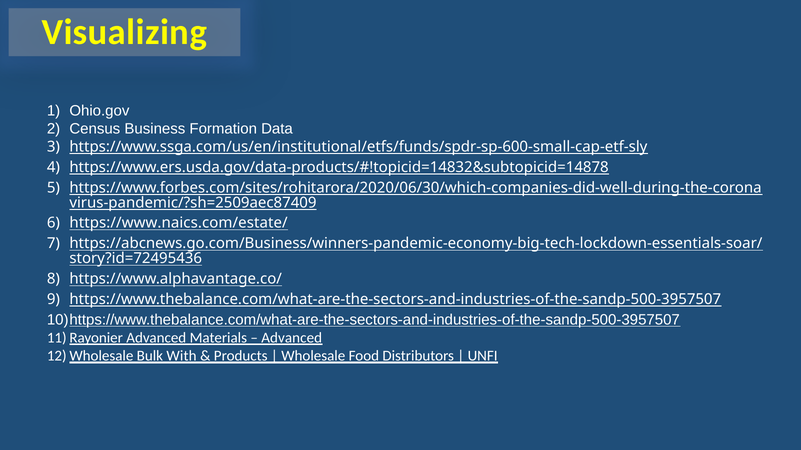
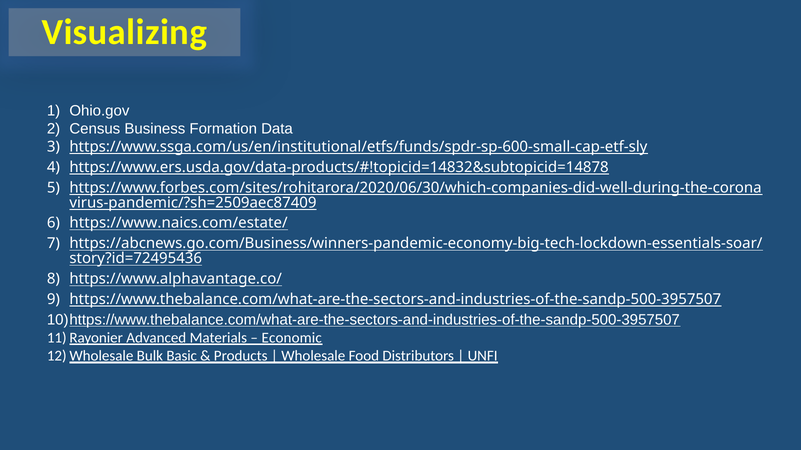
Advanced at (292, 338): Advanced -> Economic
With: With -> Basic
